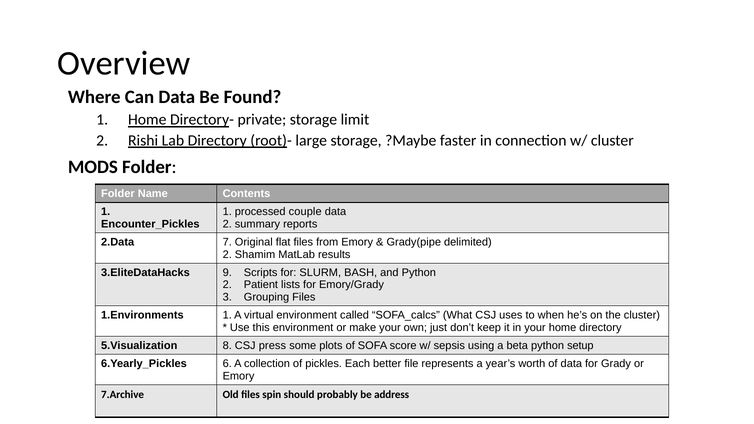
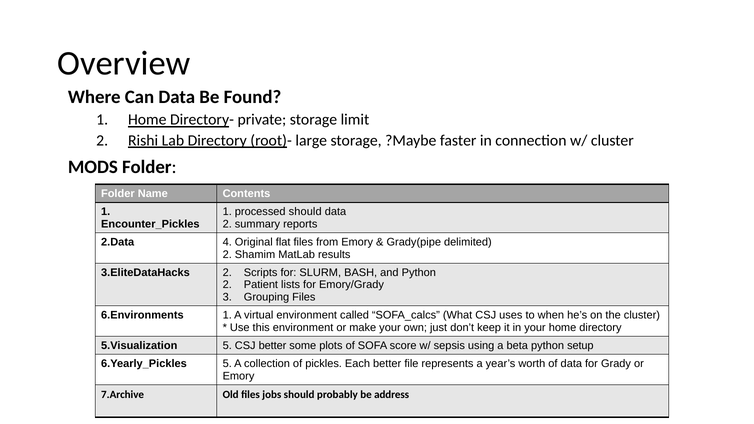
processed couple: couple -> should
7: 7 -> 4
3.EliteDataHacks 9: 9 -> 2
1.Environments: 1.Environments -> 6.Environments
5.Visualization 8: 8 -> 5
CSJ press: press -> better
6 at (227, 364): 6 -> 5
spin: spin -> jobs
